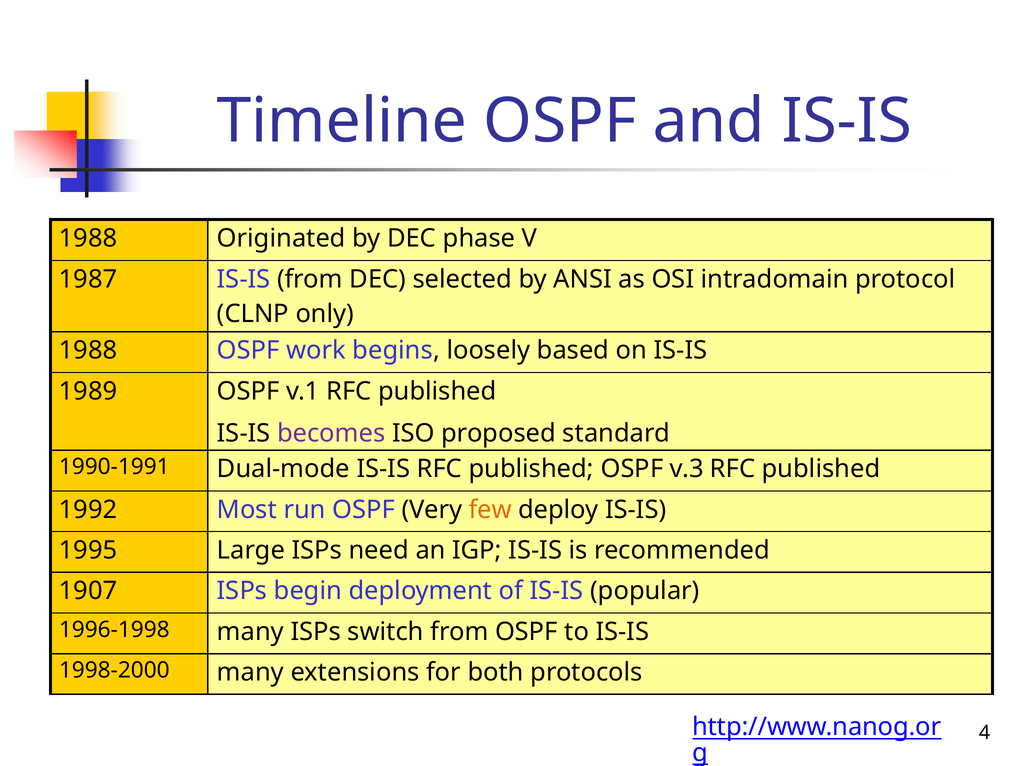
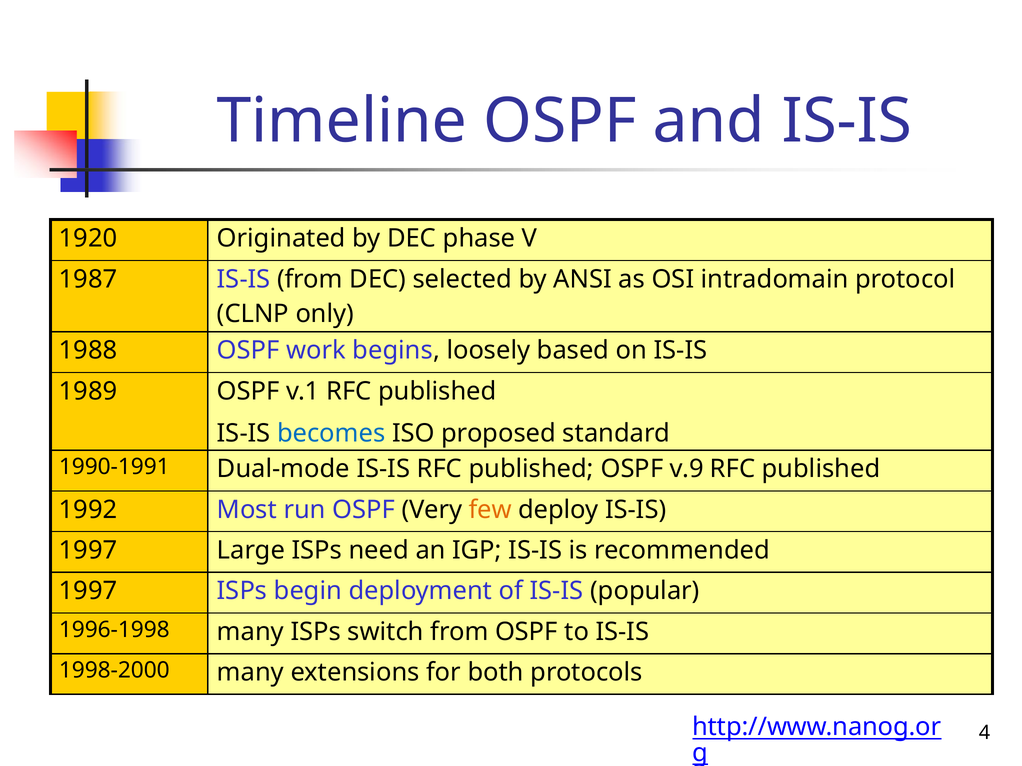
1988 at (88, 239): 1988 -> 1920
becomes colour: purple -> blue
v.3: v.3 -> v.9
1995 at (88, 551): 1995 -> 1997
1907 at (88, 591): 1907 -> 1997
